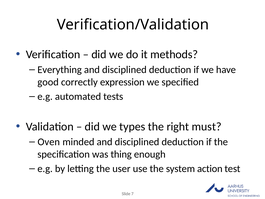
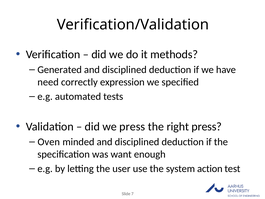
Everything: Everything -> Generated
good: good -> need
we types: types -> press
right must: must -> press
thing: thing -> want
